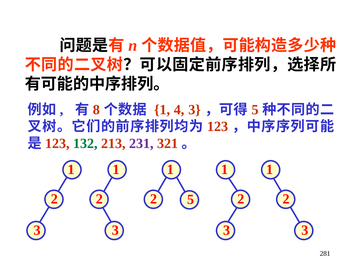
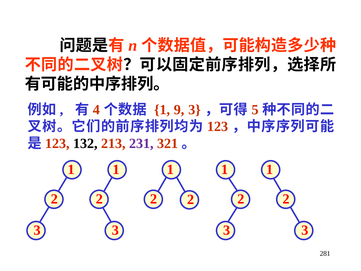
8: 8 -> 4
4: 4 -> 9
132 colour: green -> black
2 5: 5 -> 2
